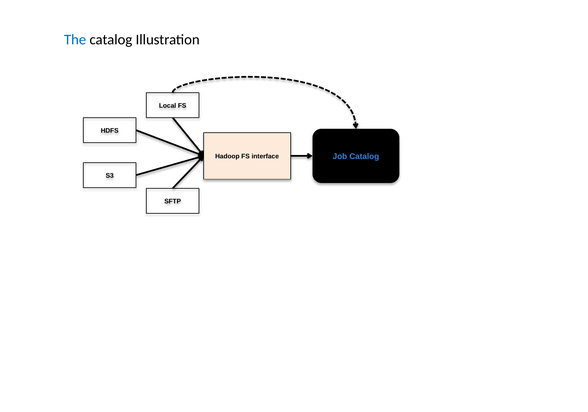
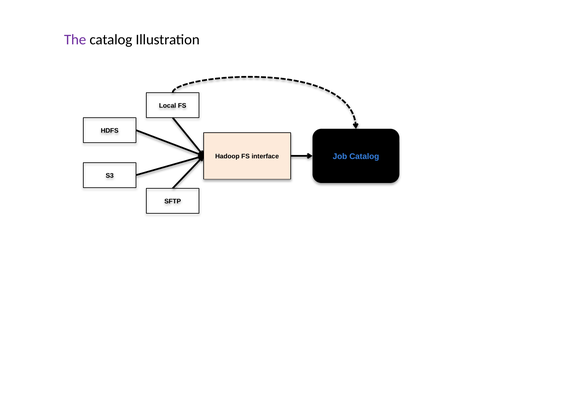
The colour: blue -> purple
